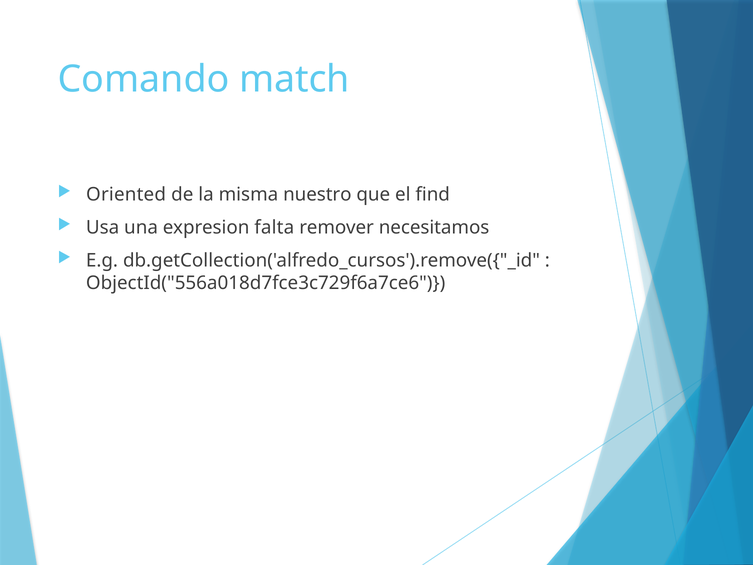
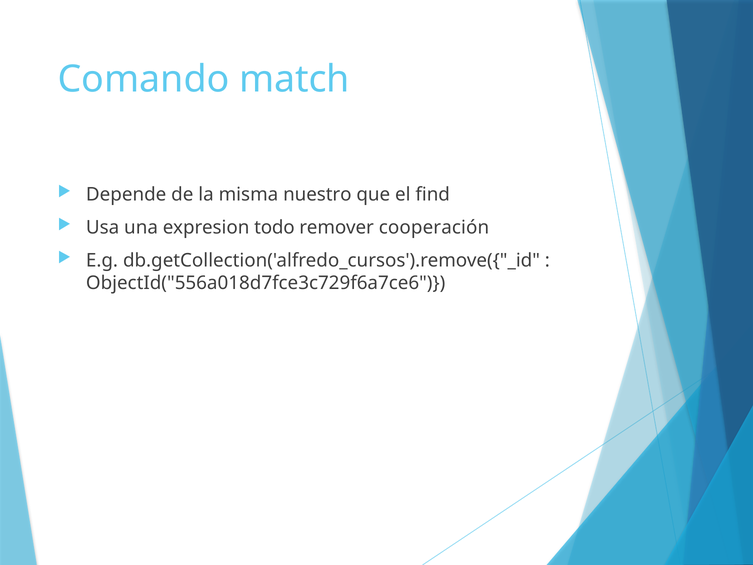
Oriented: Oriented -> Depende
falta: falta -> todo
necesitamos: necesitamos -> cooperación
